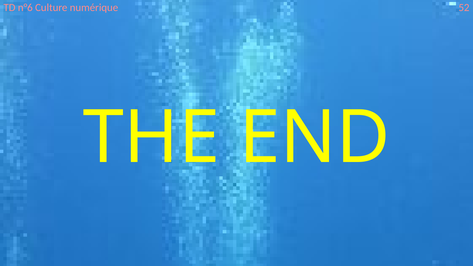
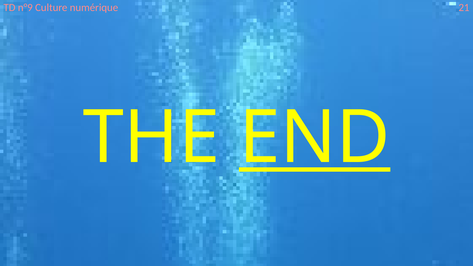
n°6: n°6 -> n°9
52: 52 -> 21
END underline: none -> present
